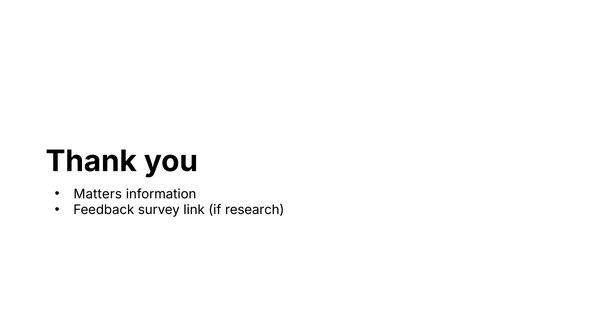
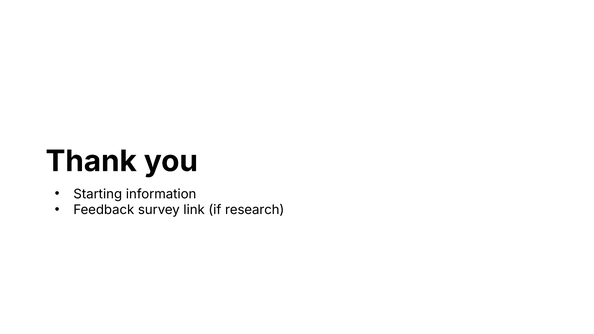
Matters: Matters -> Starting
